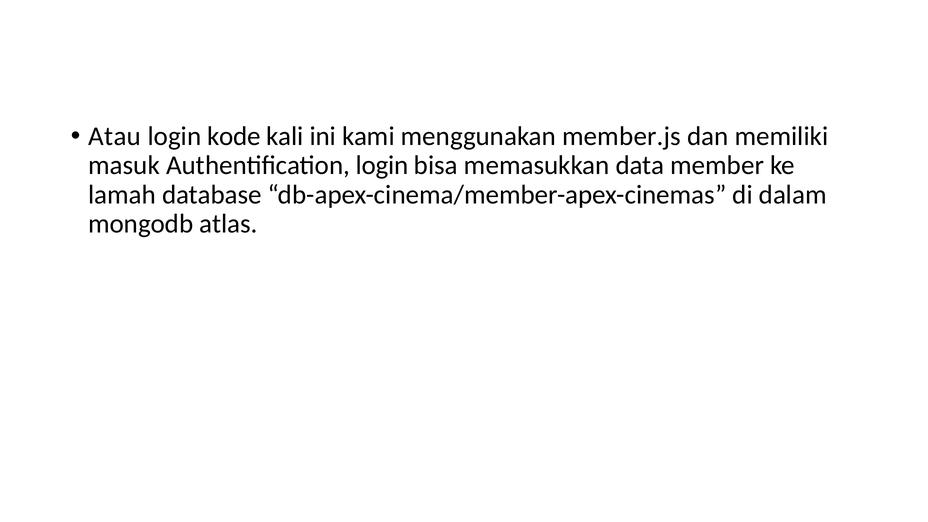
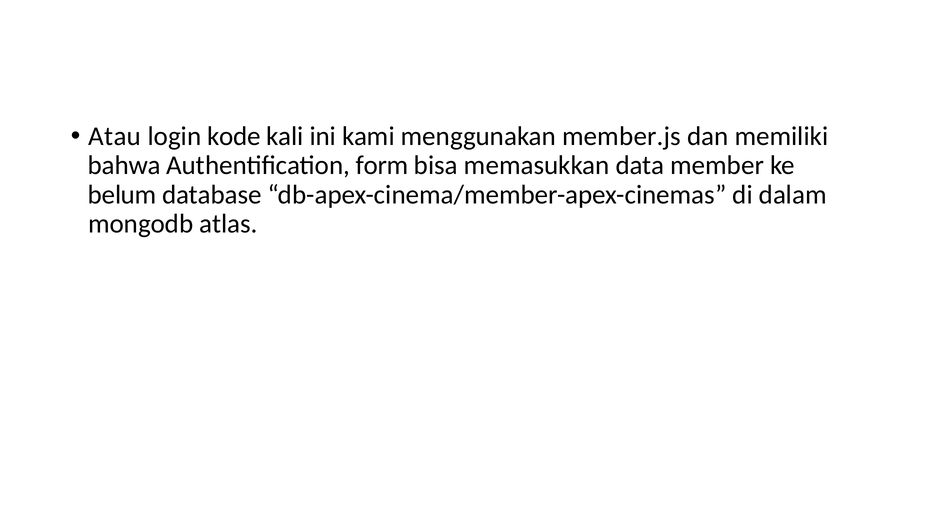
masuk: masuk -> bahwa
Authentification login: login -> form
lamah: lamah -> belum
